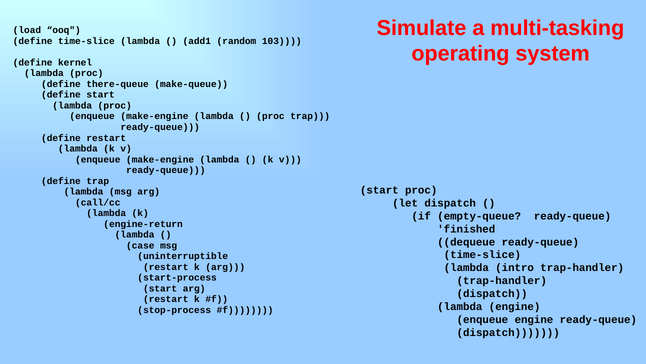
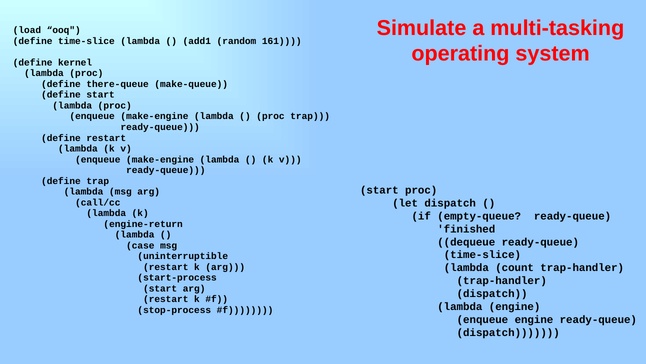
103: 103 -> 161
intro: intro -> count
